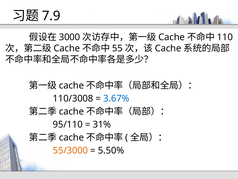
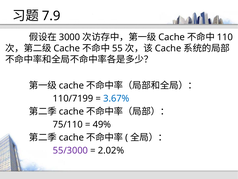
110/3008: 110/3008 -> 110/7199
95/110: 95/110 -> 75/110
31%: 31% -> 49%
55/3000 colour: orange -> purple
5.50%: 5.50% -> 2.02%
